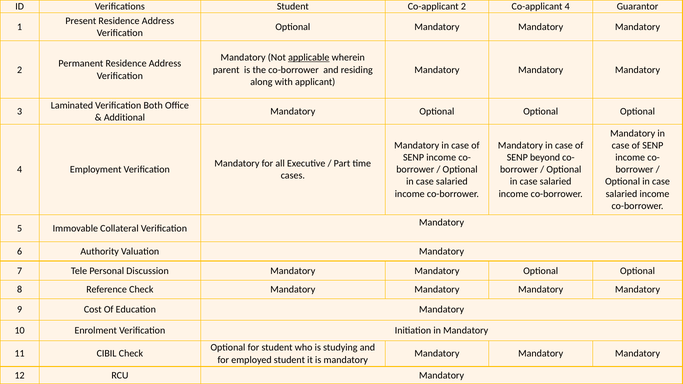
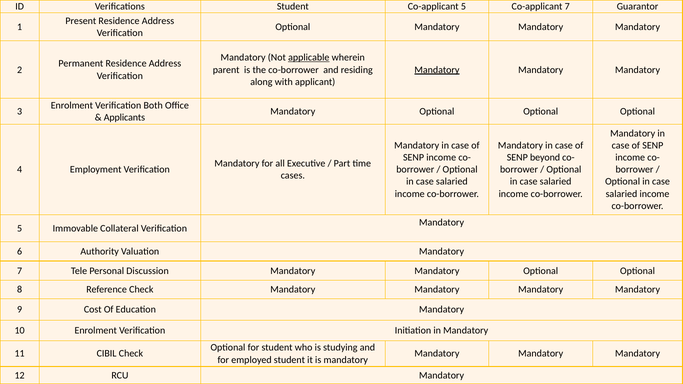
Co-applicant 2: 2 -> 5
Co-applicant 4: 4 -> 7
Mandatory at (437, 70) underline: none -> present
Laminated at (72, 105): Laminated -> Enrolment
Additional: Additional -> Applicants
